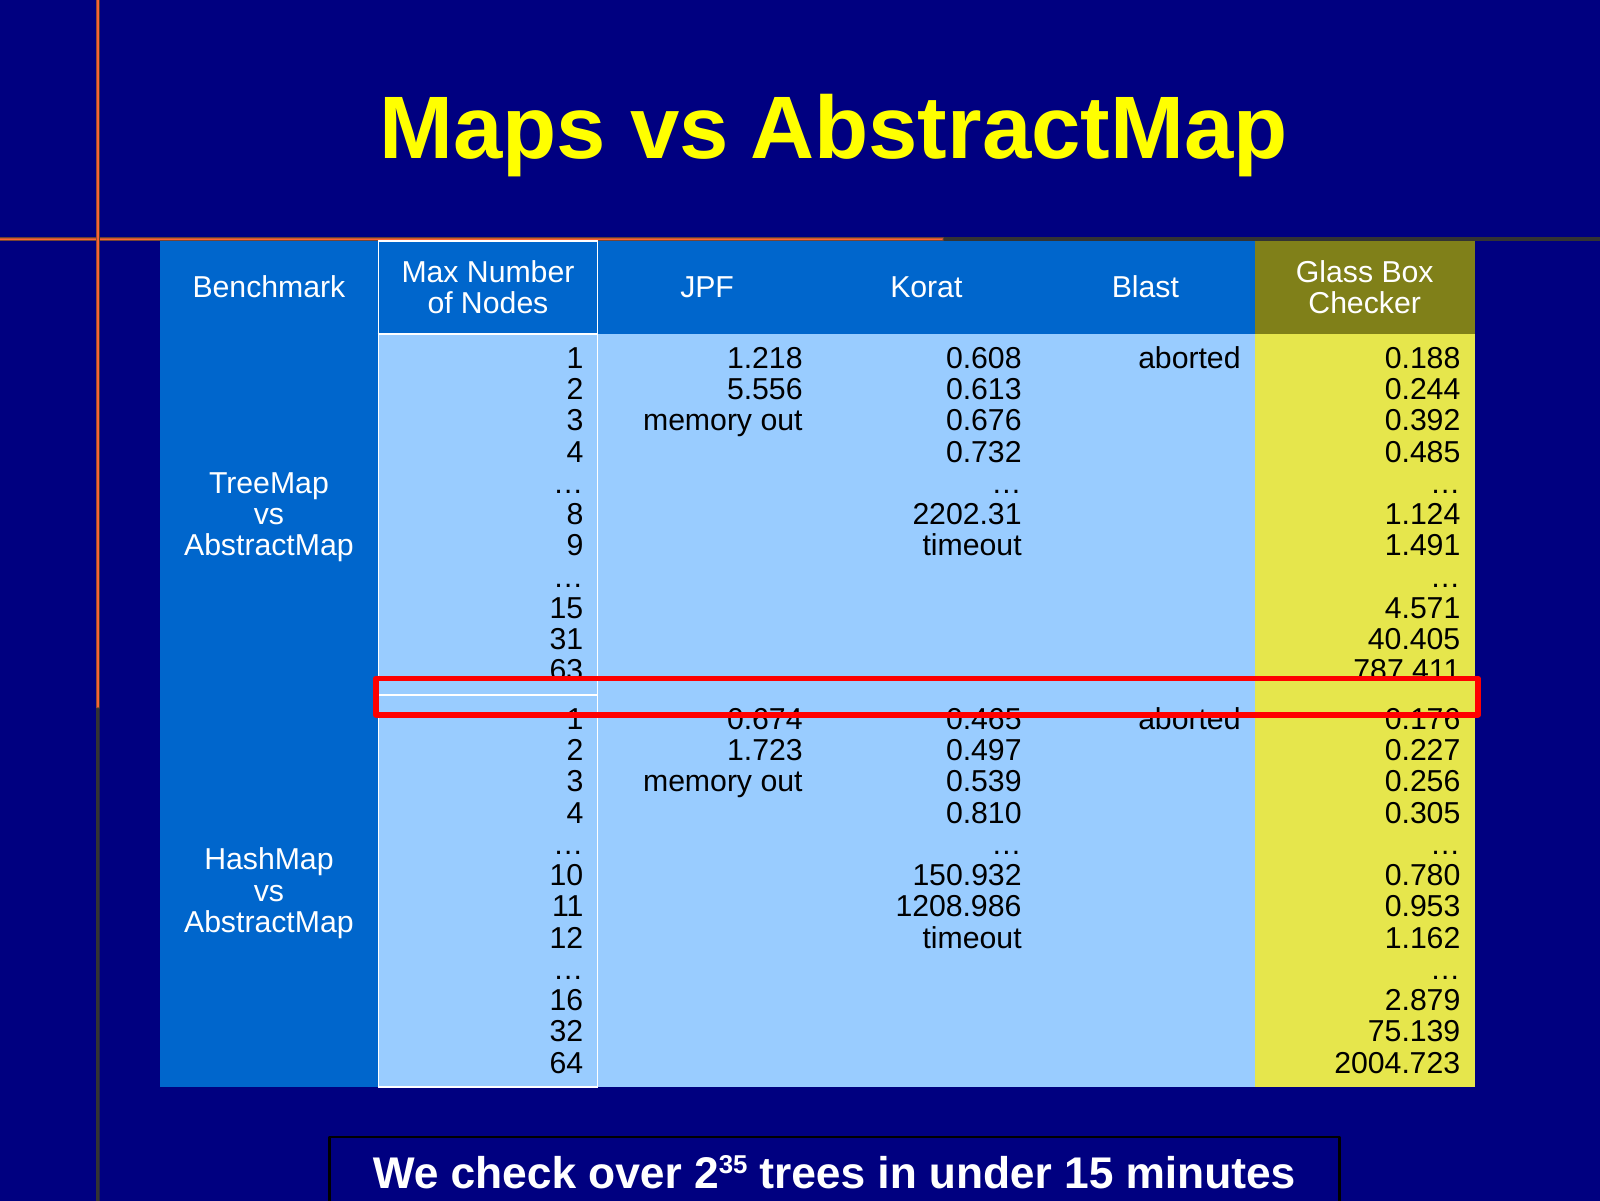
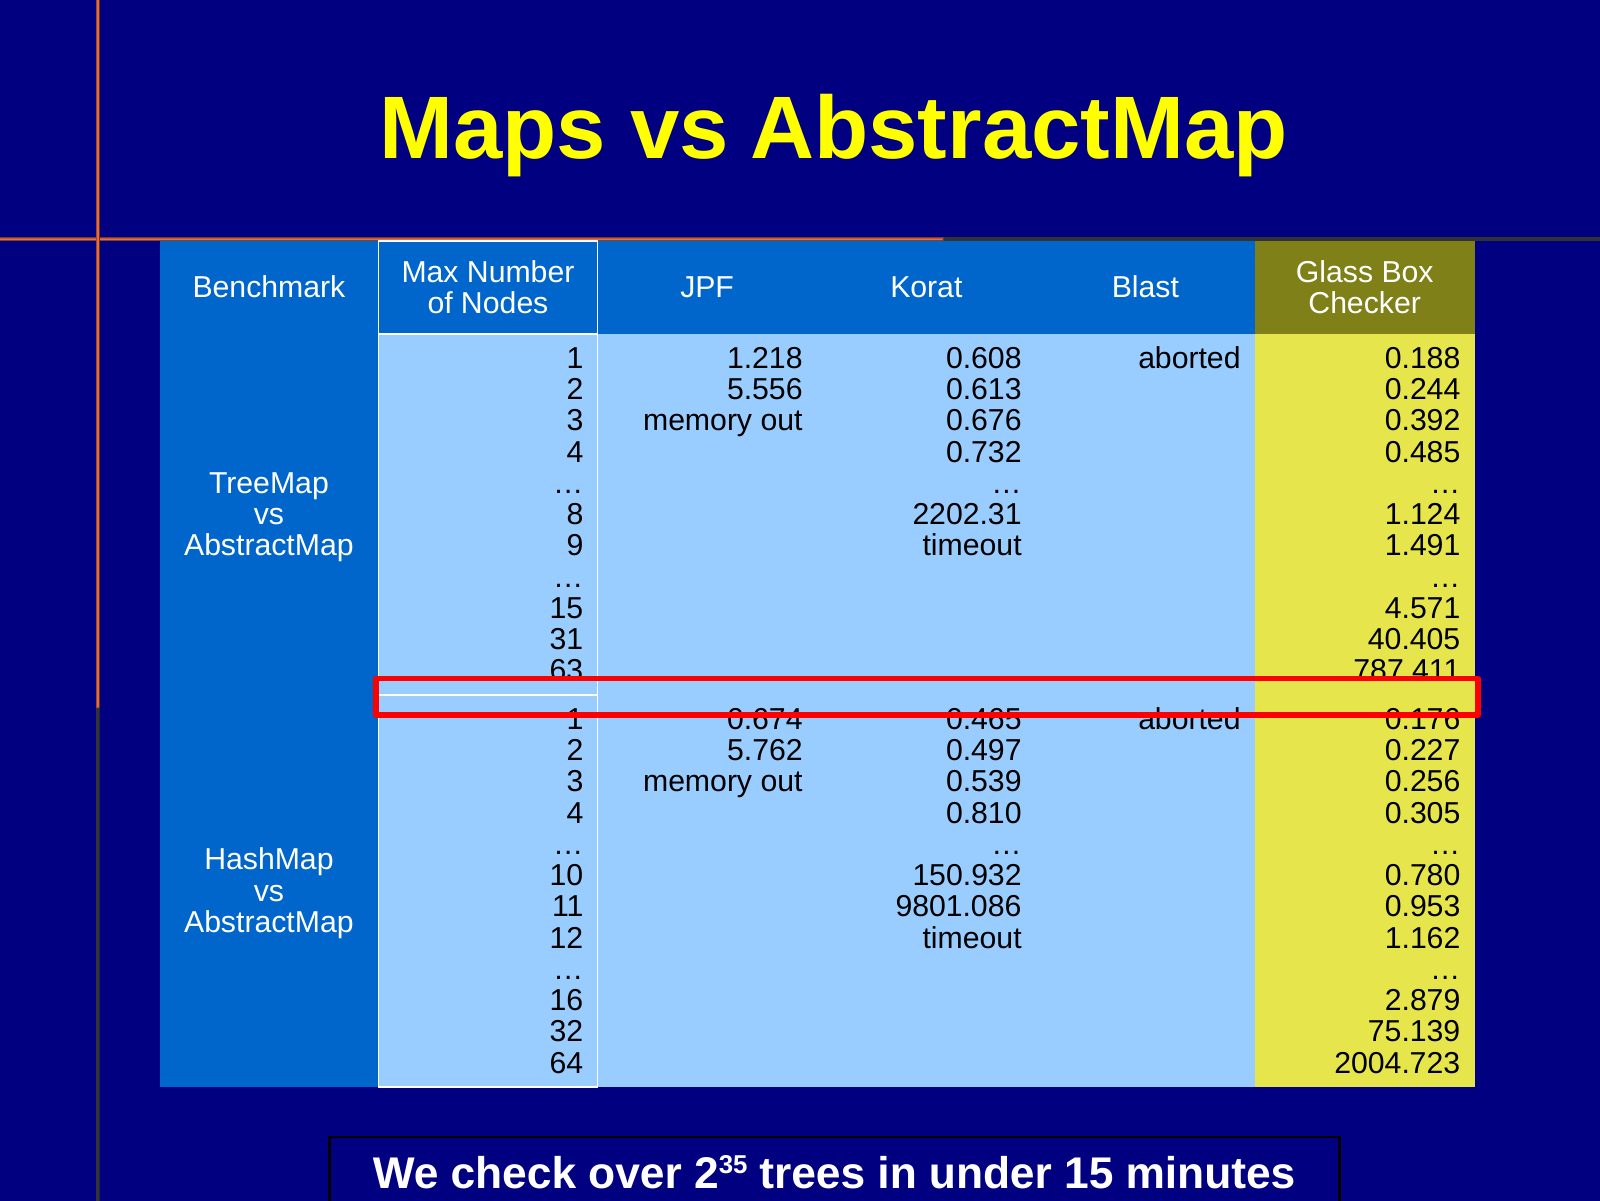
1.723: 1.723 -> 5.762
1208.986: 1208.986 -> 9801.086
